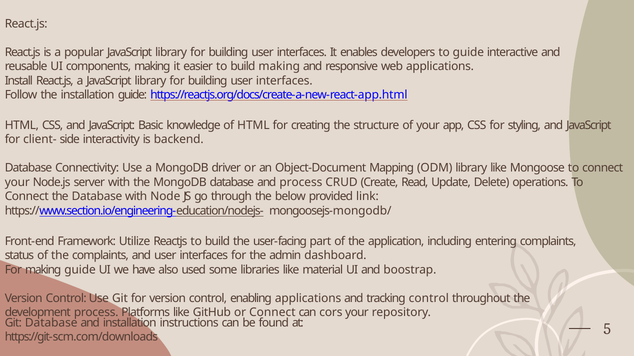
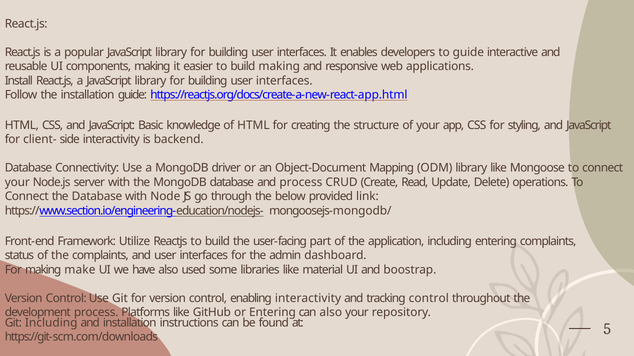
making guide: guide -> make
enabling applications: applications -> interactivity
or Connect: Connect -> Entering
can cors: cors -> also
Git Database: Database -> Including
